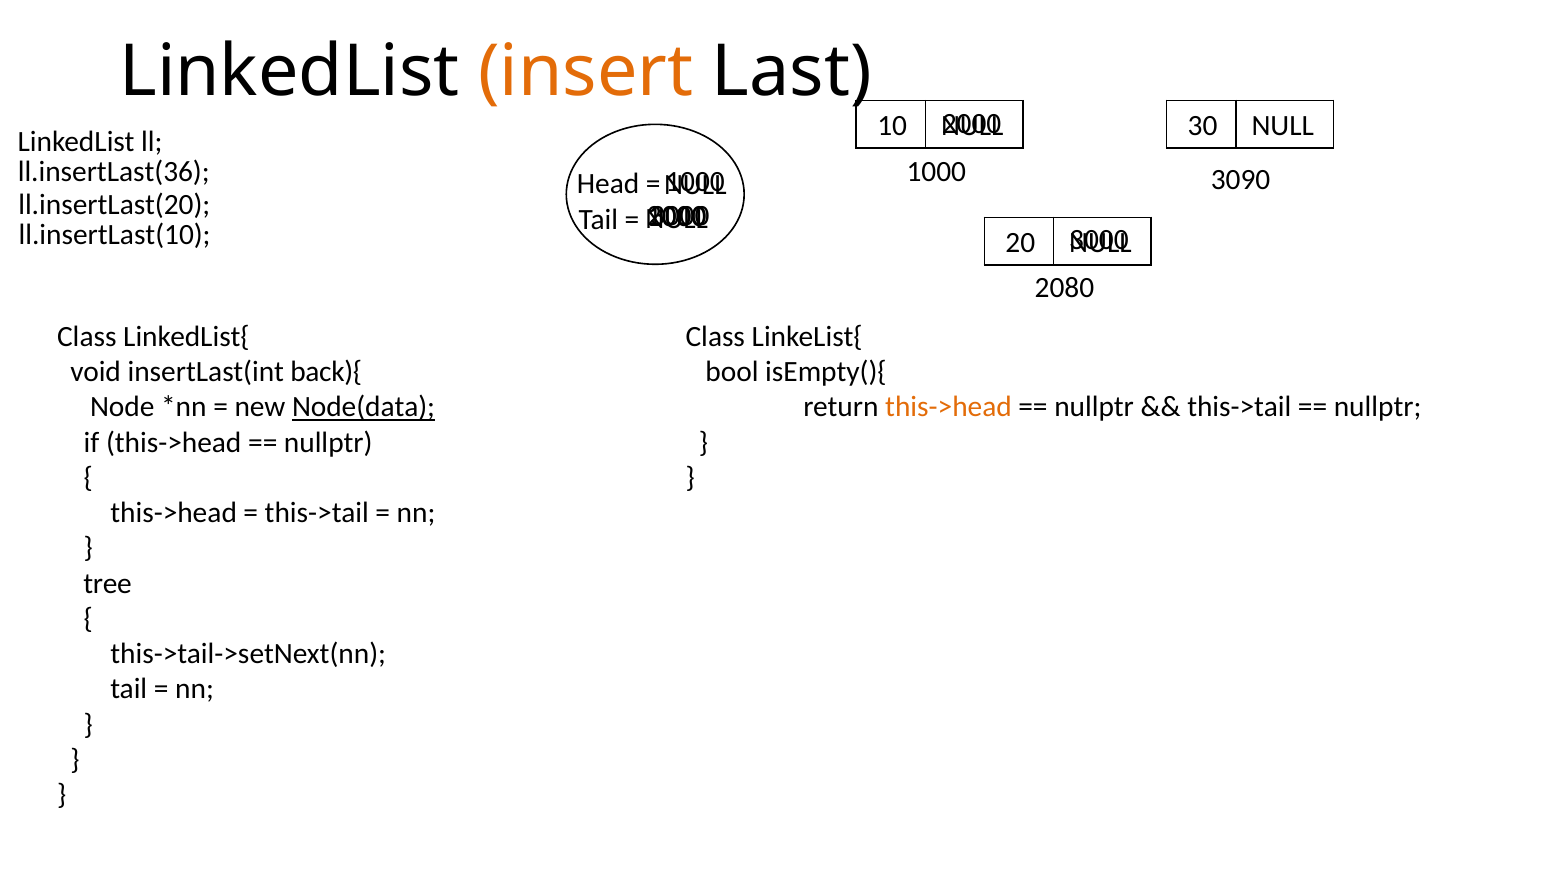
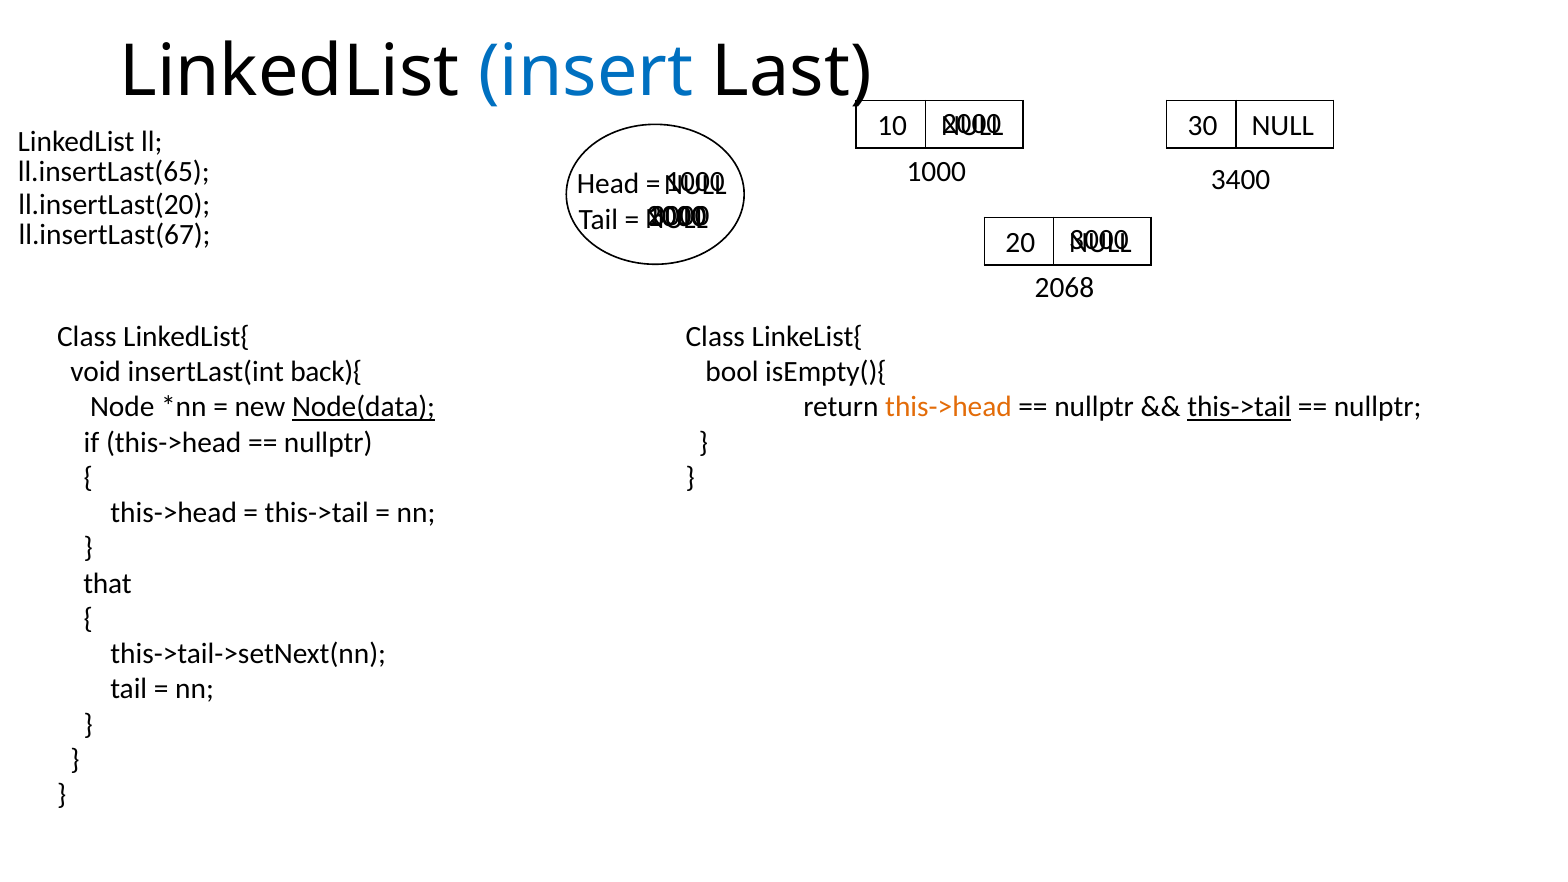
insert colour: orange -> blue
ll.insertLast(36: ll.insertLast(36 -> ll.insertLast(65
3090: 3090 -> 3400
ll.insertLast(10: ll.insertLast(10 -> ll.insertLast(67
2080: 2080 -> 2068
this->tail at (1239, 407) underline: none -> present
tree: tree -> that
